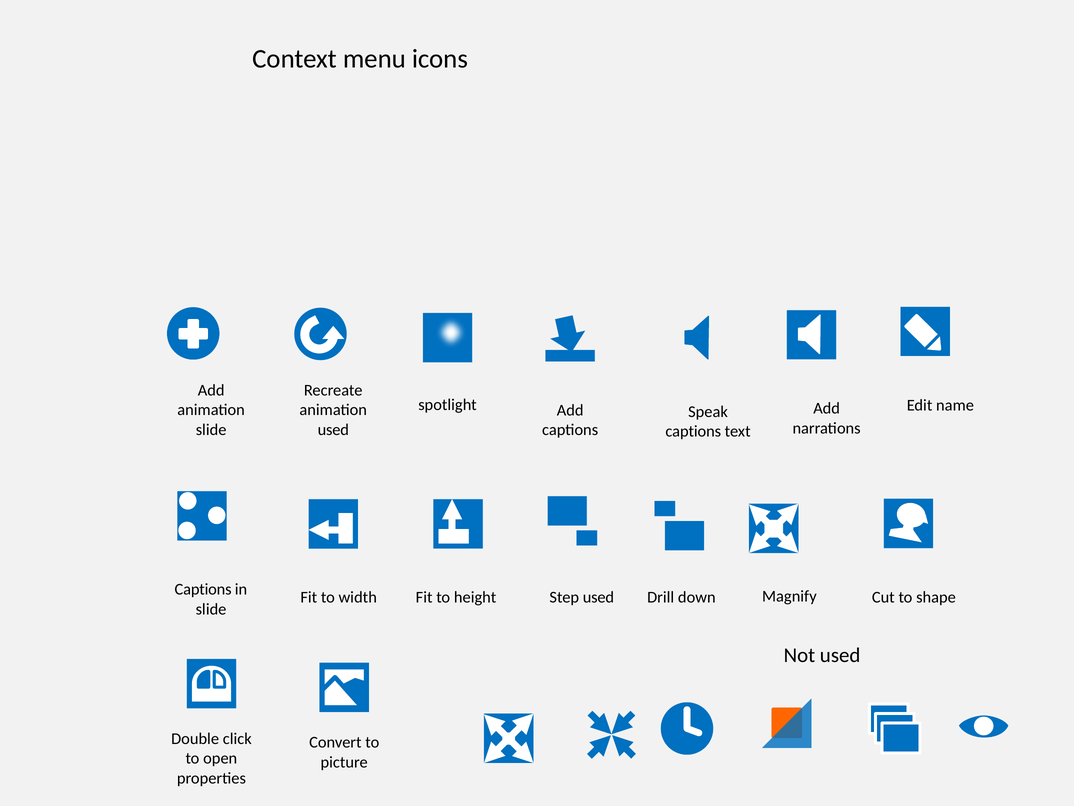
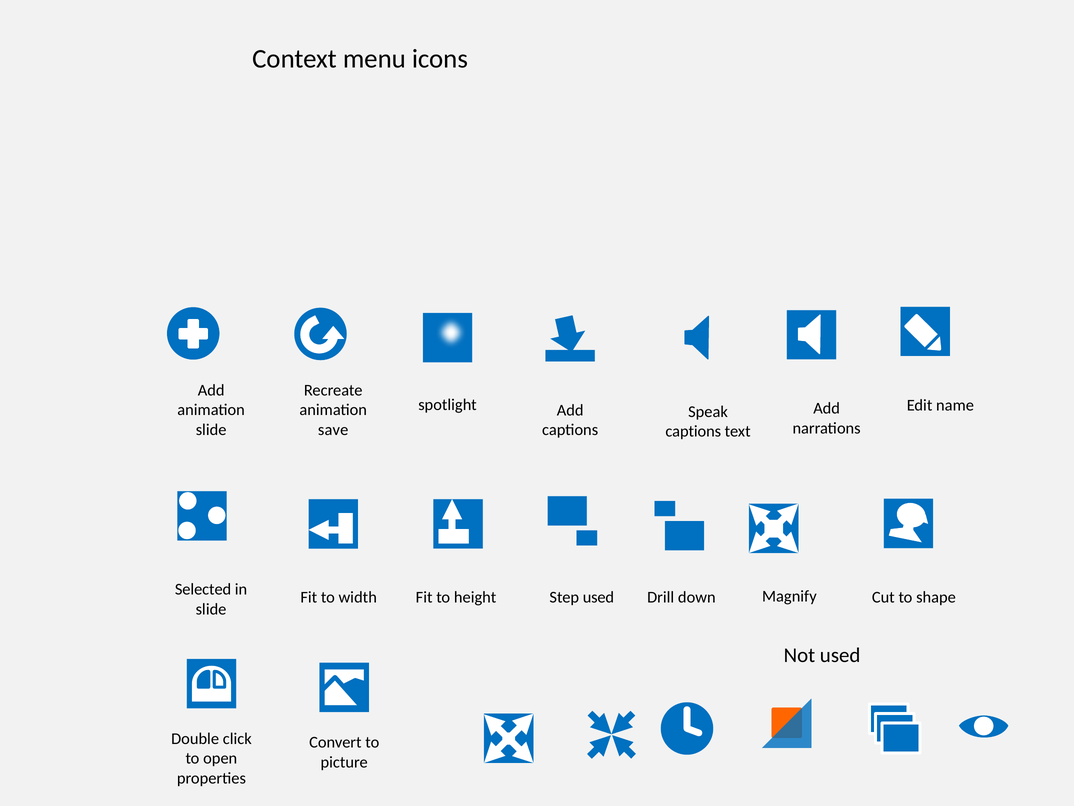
used at (333, 429): used -> save
Captions at (203, 589): Captions -> Selected
